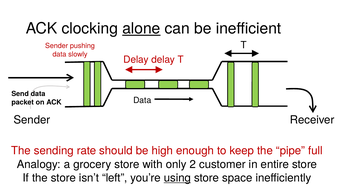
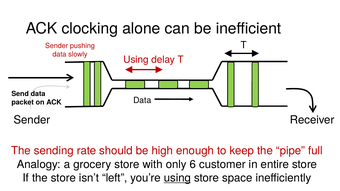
alone underline: present -> none
Delay at (136, 60): Delay -> Using
2: 2 -> 6
